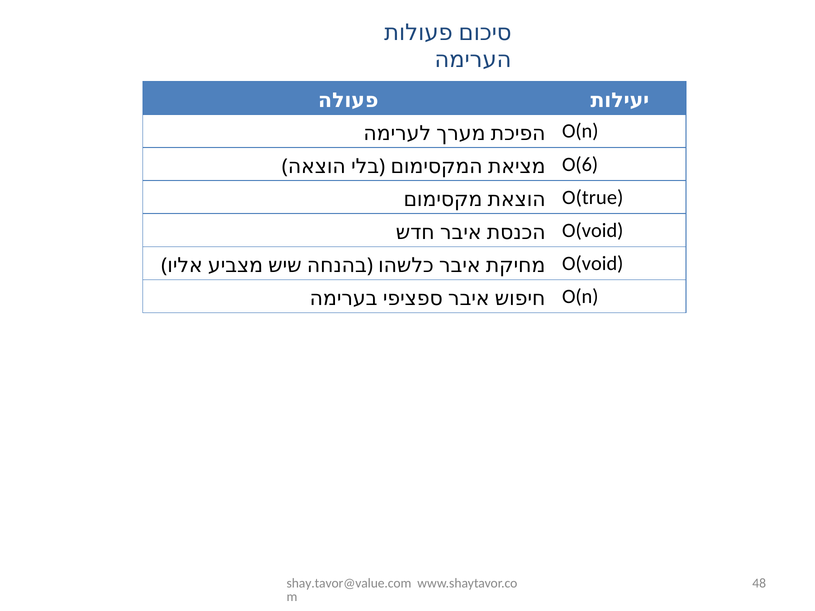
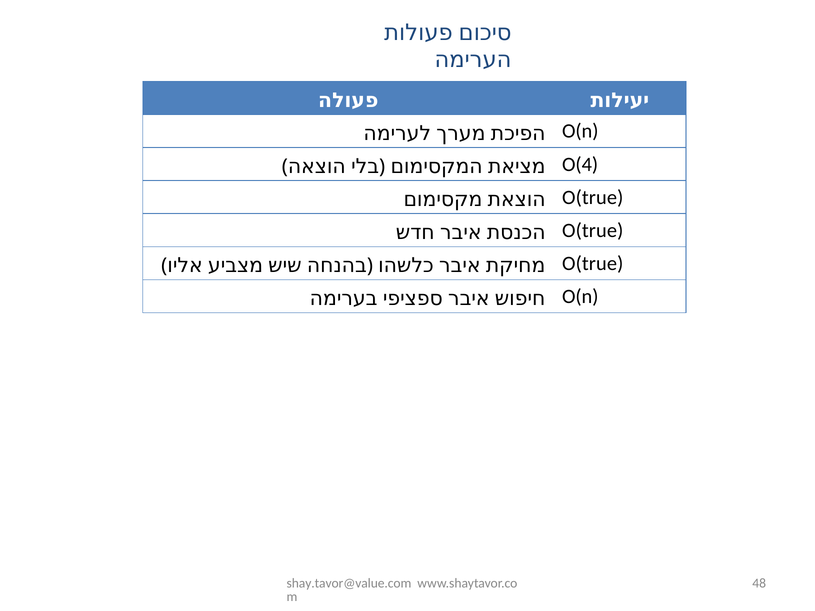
O(6: O(6 -> O(4
O(void at (593, 230): O(void -> O(true
O(void at (593, 264): O(void -> O(true
